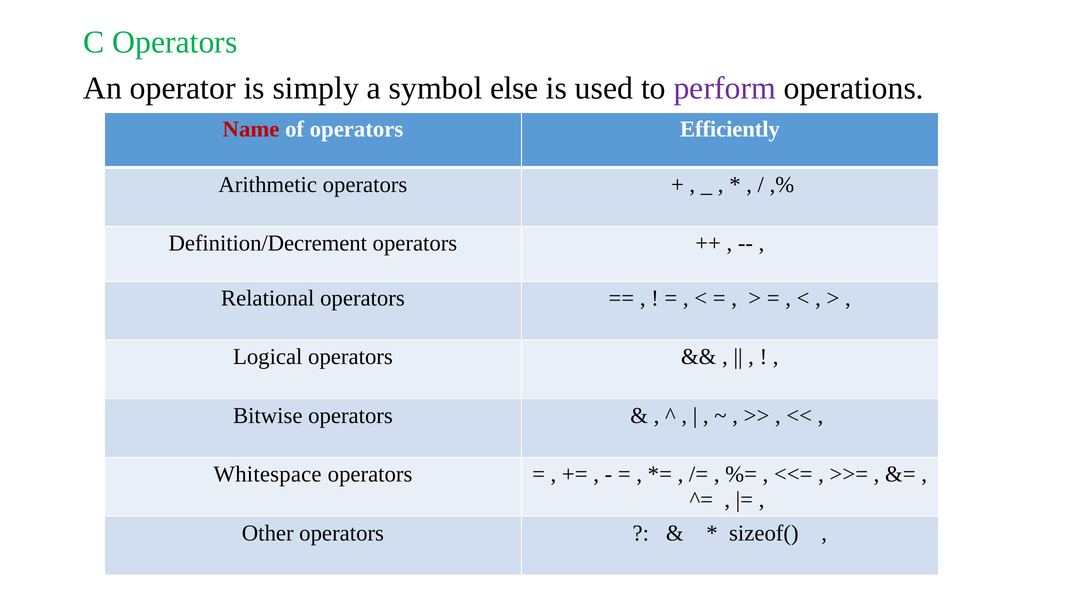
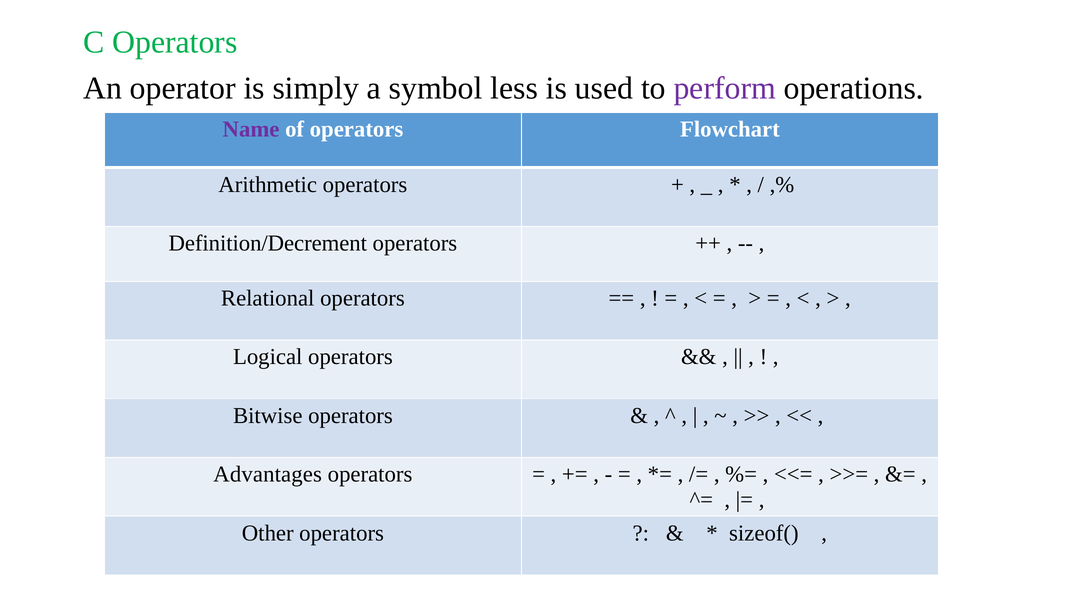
else: else -> less
Name colour: red -> purple
Efficiently: Efficiently -> Flowchart
Whitespace: Whitespace -> Advantages
